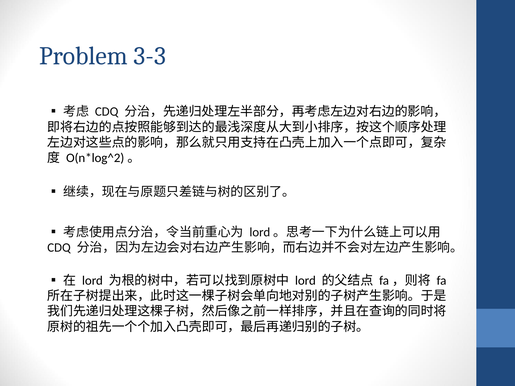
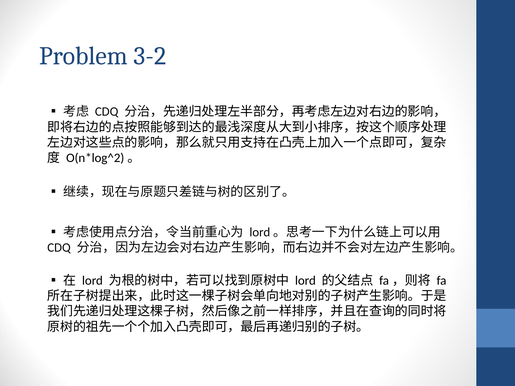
3-3: 3-3 -> 3-2
